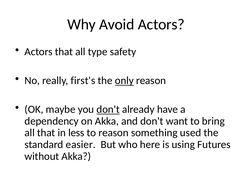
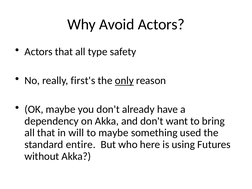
don't at (108, 109) underline: present -> none
less: less -> will
to reason: reason -> maybe
easier: easier -> entire
